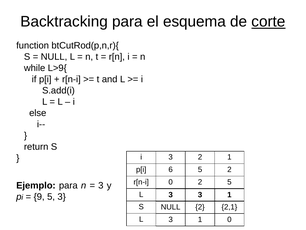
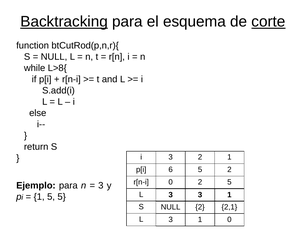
Backtracking underline: none -> present
L>9{: L>9{ -> L>8{
9 at (39, 196): 9 -> 1
5 3: 3 -> 5
